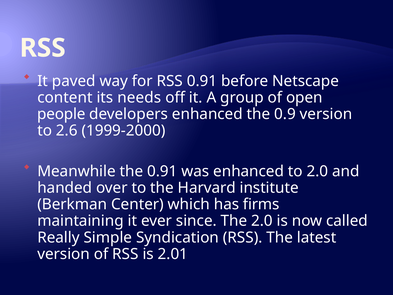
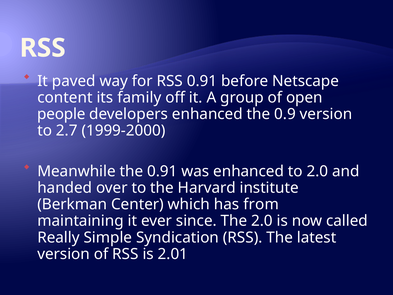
needs: needs -> family
2.6: 2.6 -> 2.7
firms: firms -> from
